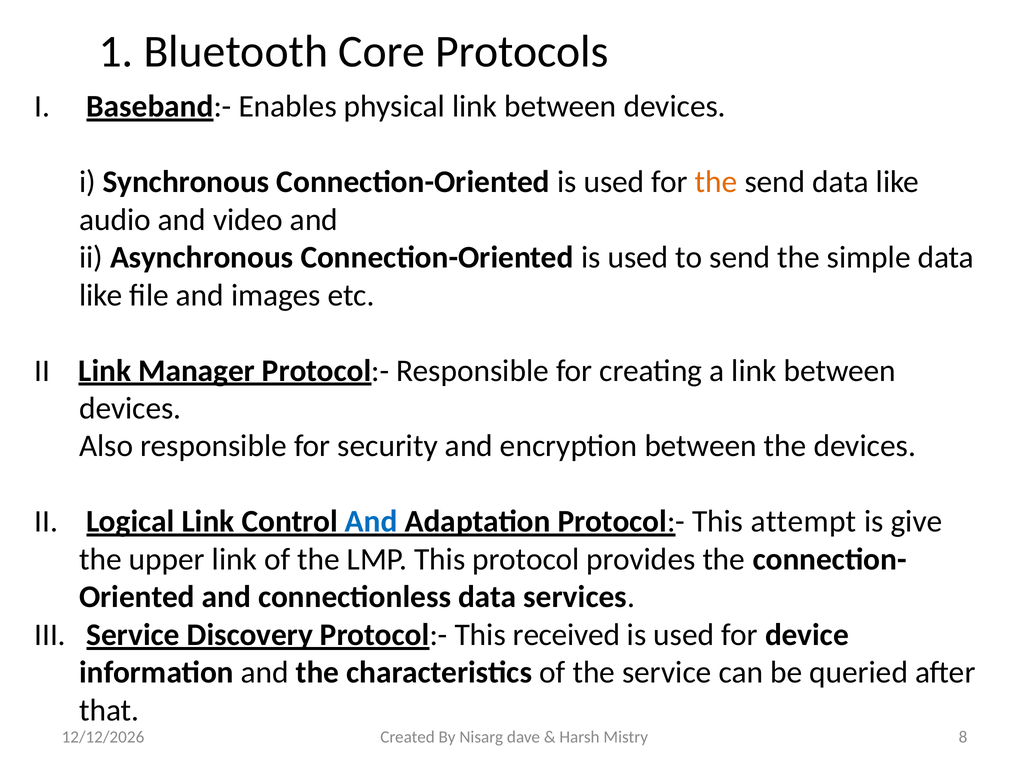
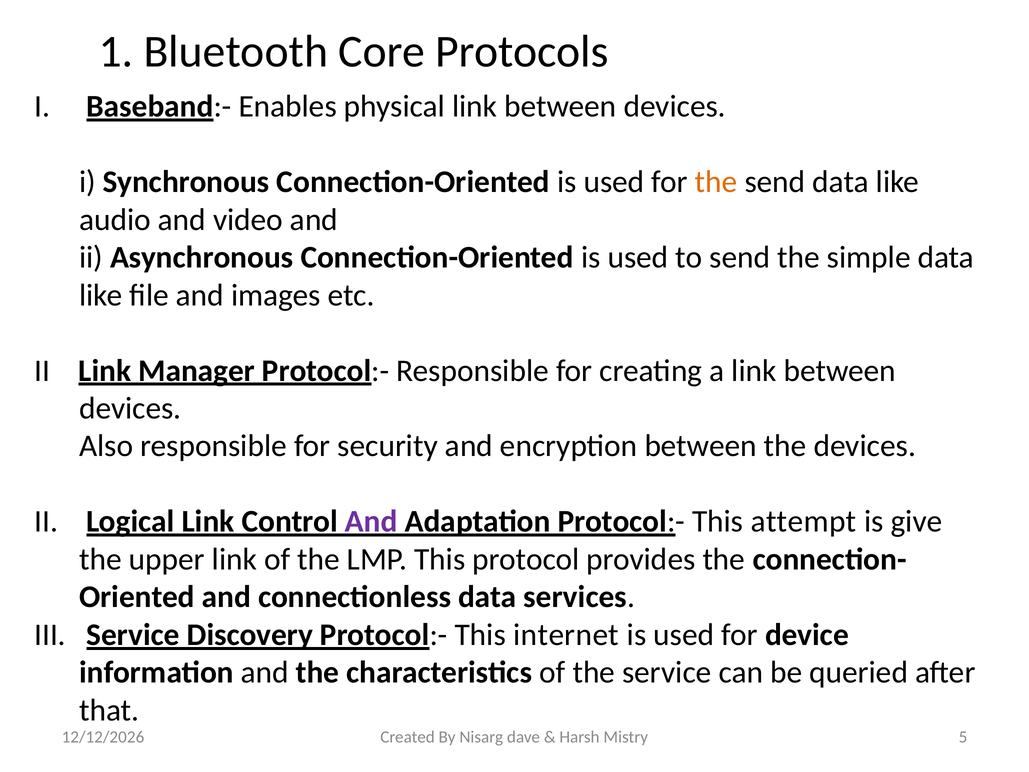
And at (371, 521) colour: blue -> purple
received: received -> internet
8: 8 -> 5
